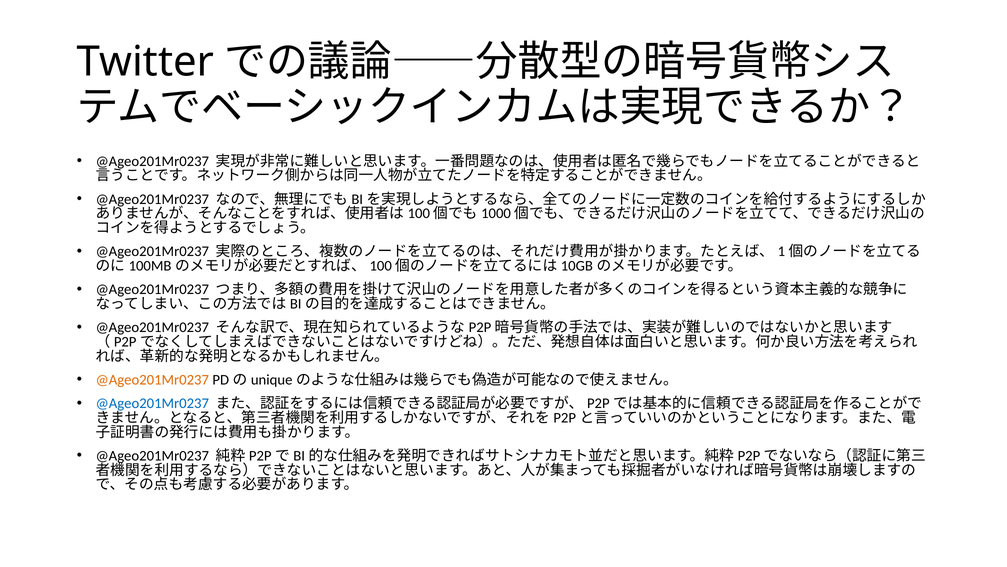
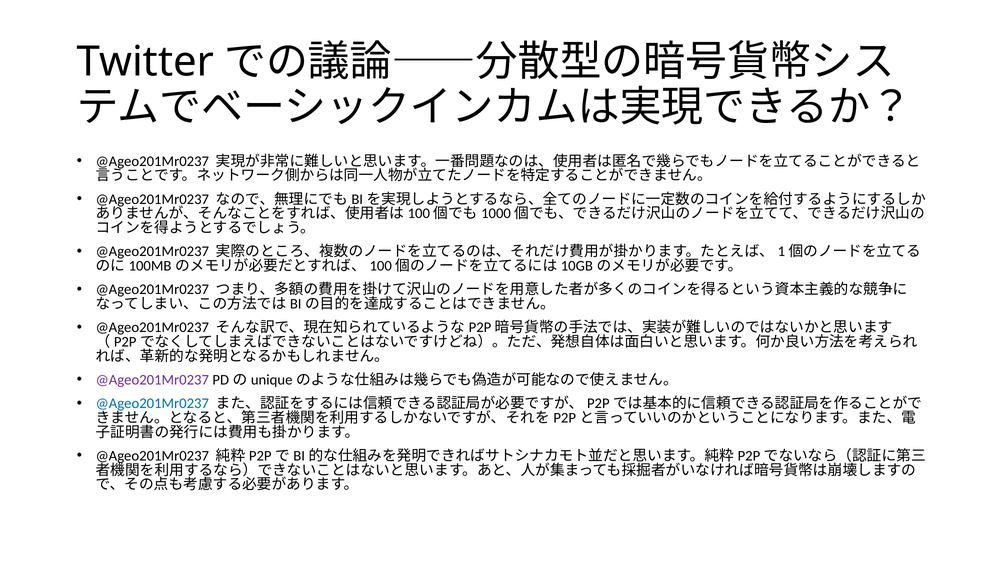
@Ageo201Mr0237 at (152, 380) colour: orange -> purple
